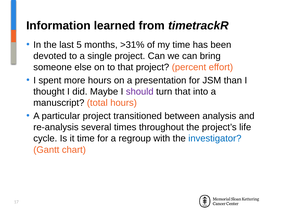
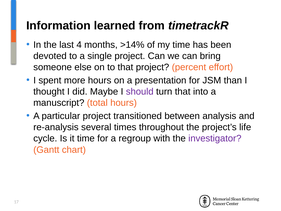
5: 5 -> 4
>31%: >31% -> >14%
investigator colour: blue -> purple
